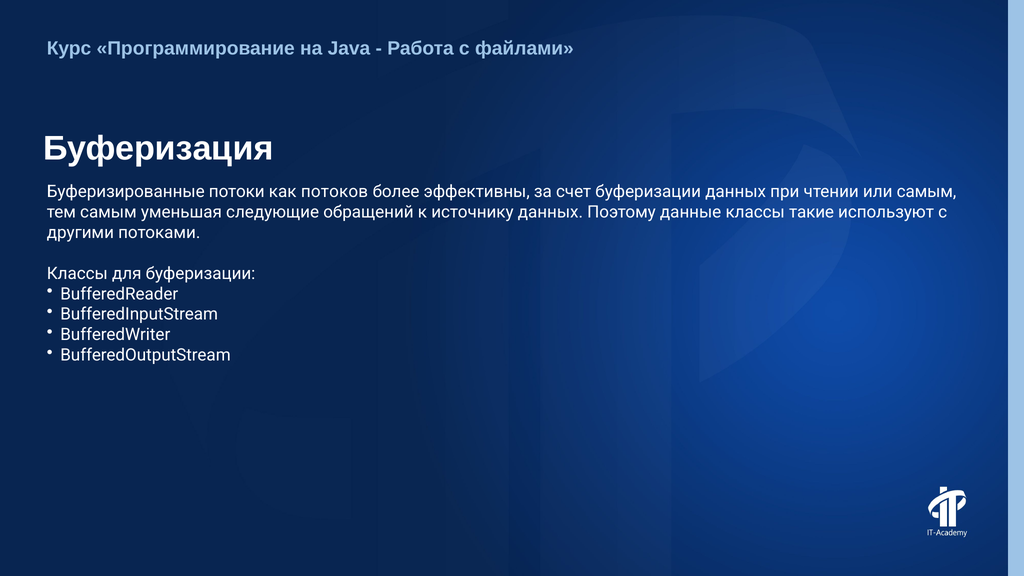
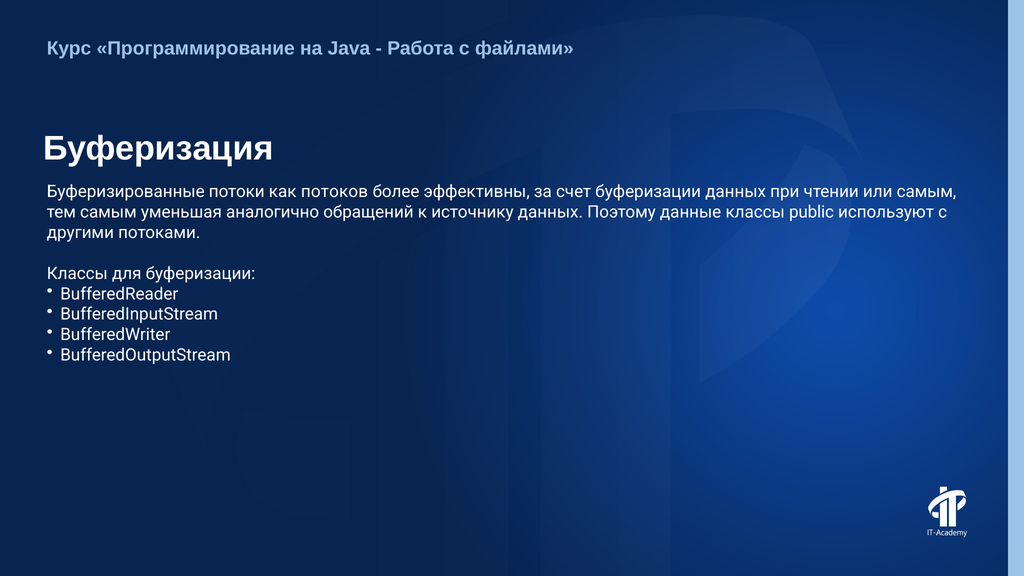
следующие: следующие -> аналогично
такие: такие -> public
